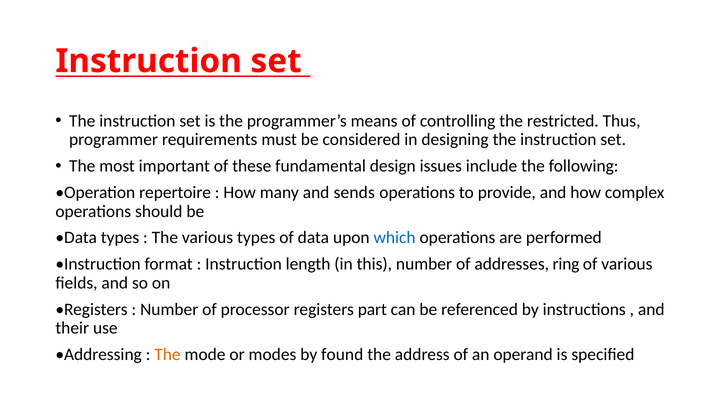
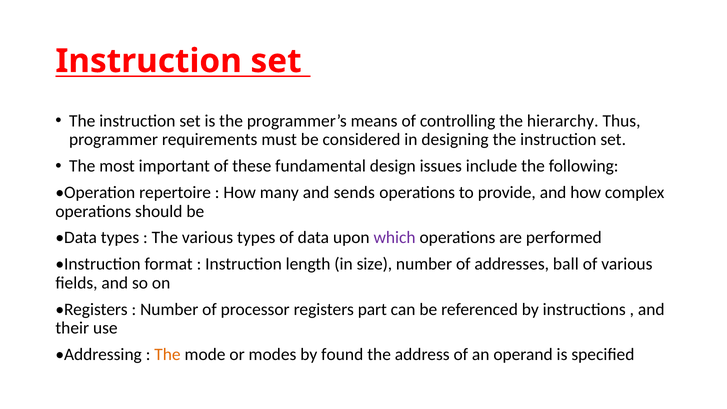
restricted: restricted -> hierarchy
which colour: blue -> purple
this: this -> size
ring: ring -> ball
